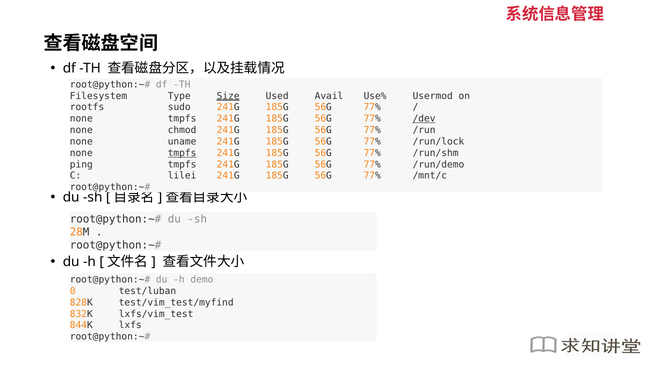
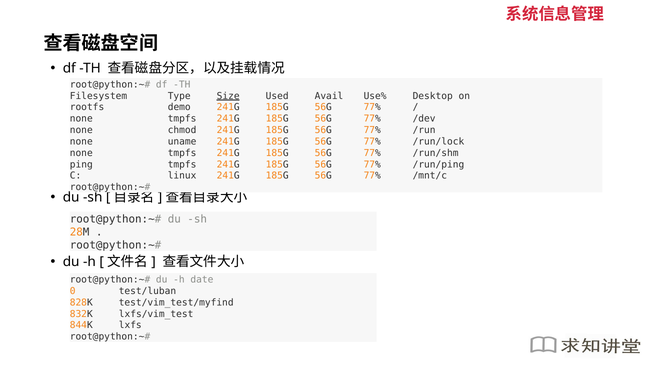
Usermod: Usermod -> Desktop
sudo: sudo -> demo
/dev underline: present -> none
tmpfs at (182, 153) underline: present -> none
/run/demo: /run/demo -> /run/ping
lilei: lilei -> linux
demo: demo -> date
